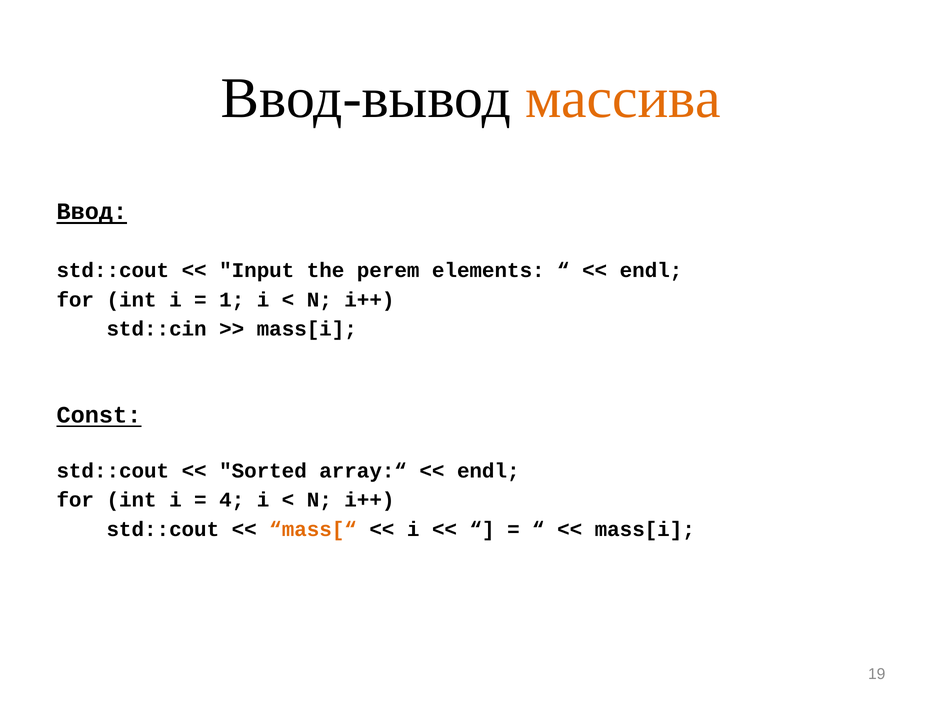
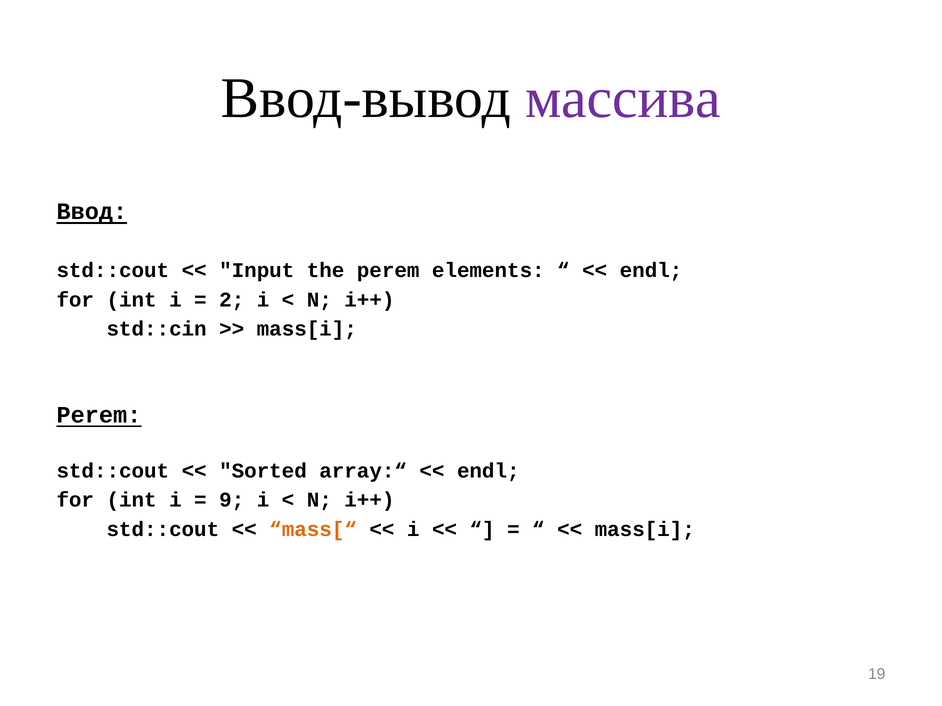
массива colour: orange -> purple
1: 1 -> 2
Const at (99, 415): Const -> Perem
4: 4 -> 9
